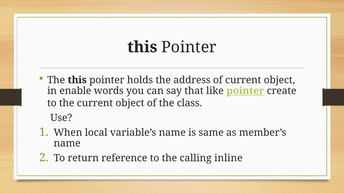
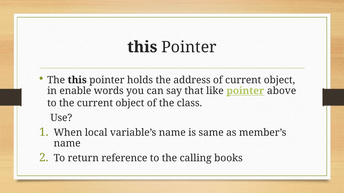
create: create -> above
inline: inline -> books
